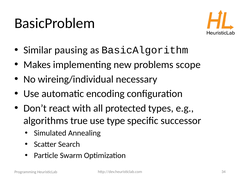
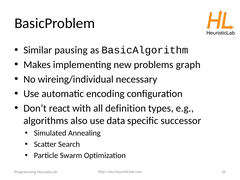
scope: scope -> graph
protected: protected -> definition
true: true -> also
type: type -> data
